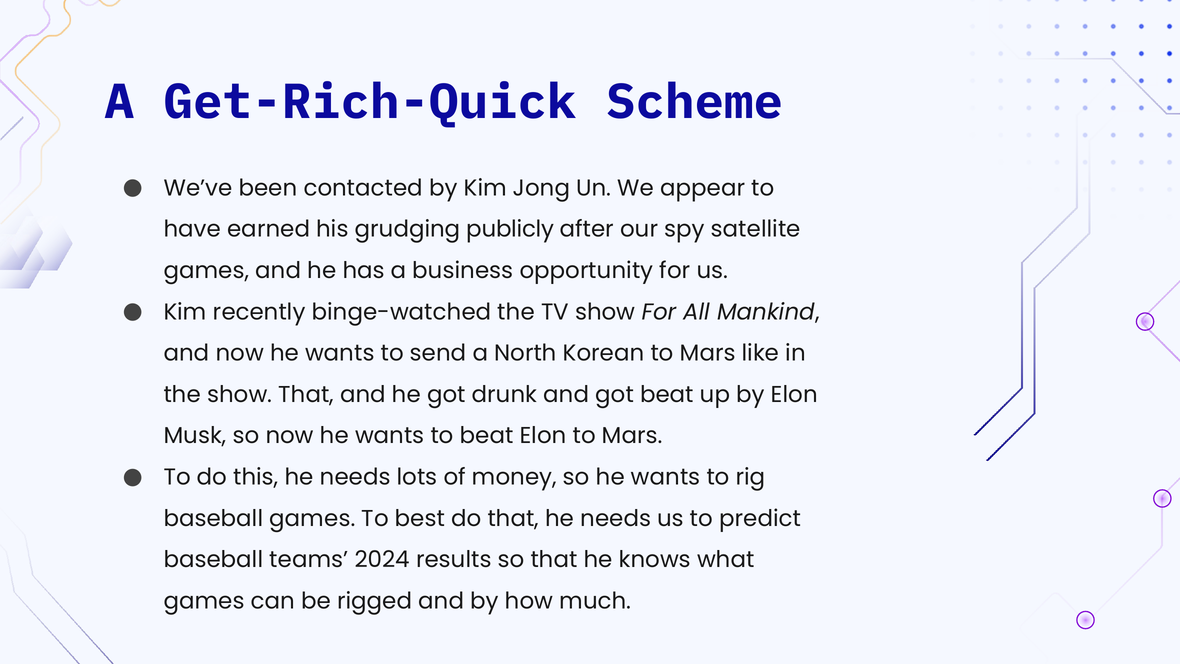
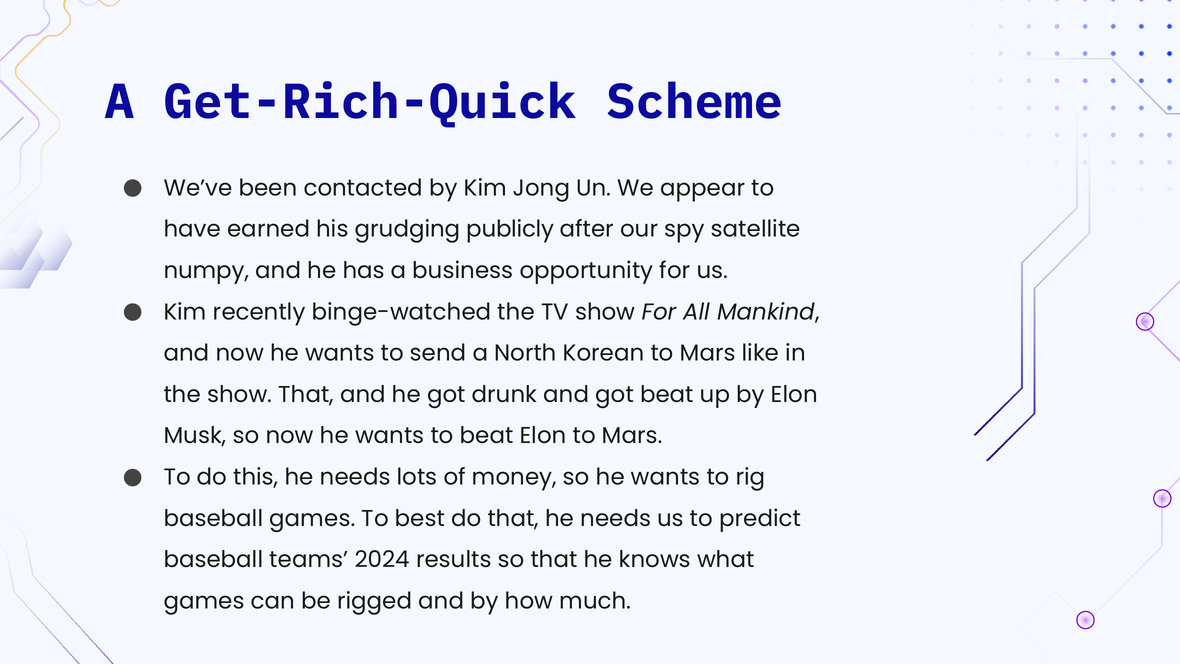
games at (206, 271): games -> numpy
